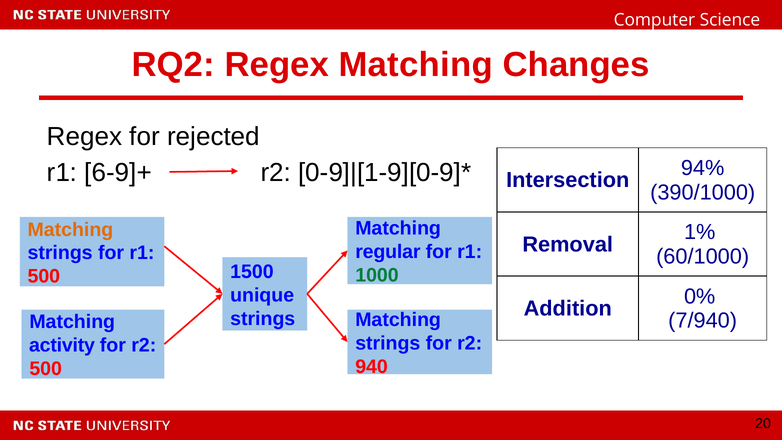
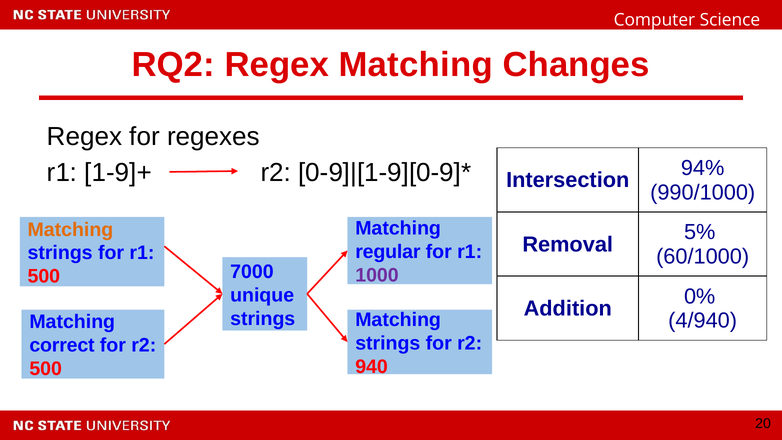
rejected: rejected -> regexes
6-9]+: 6-9]+ -> 1-9]+
390/1000: 390/1000 -> 990/1000
1%: 1% -> 5%
1500: 1500 -> 7000
1000 colour: green -> purple
7/940: 7/940 -> 4/940
activity: activity -> correct
